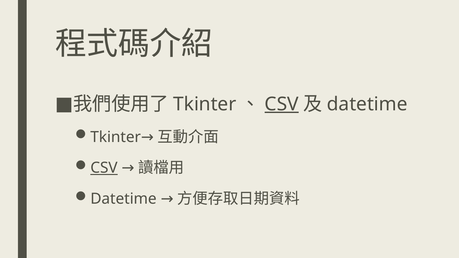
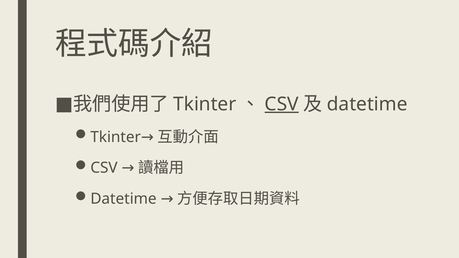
CSV at (104, 168) underline: present -> none
